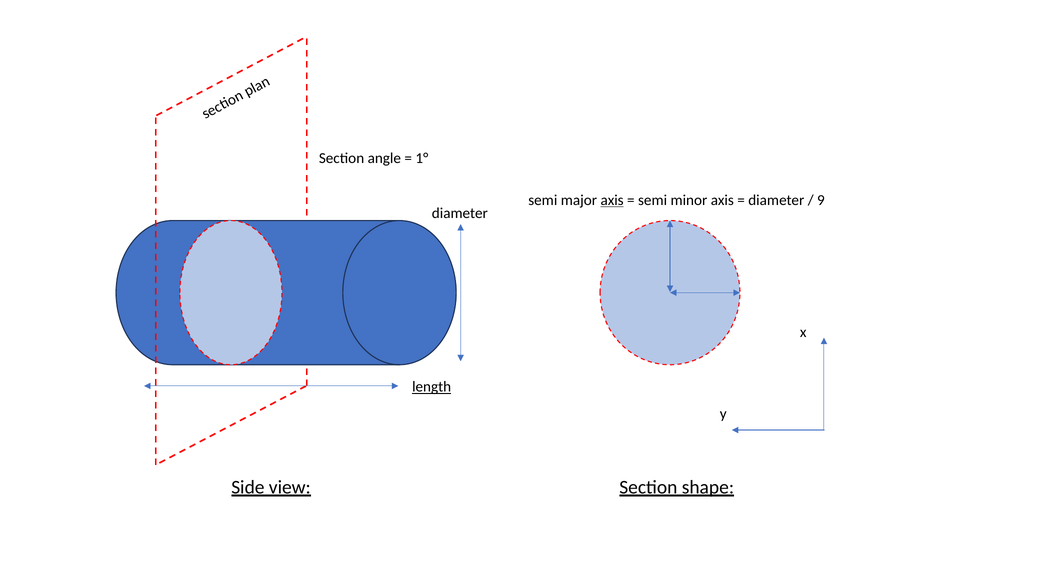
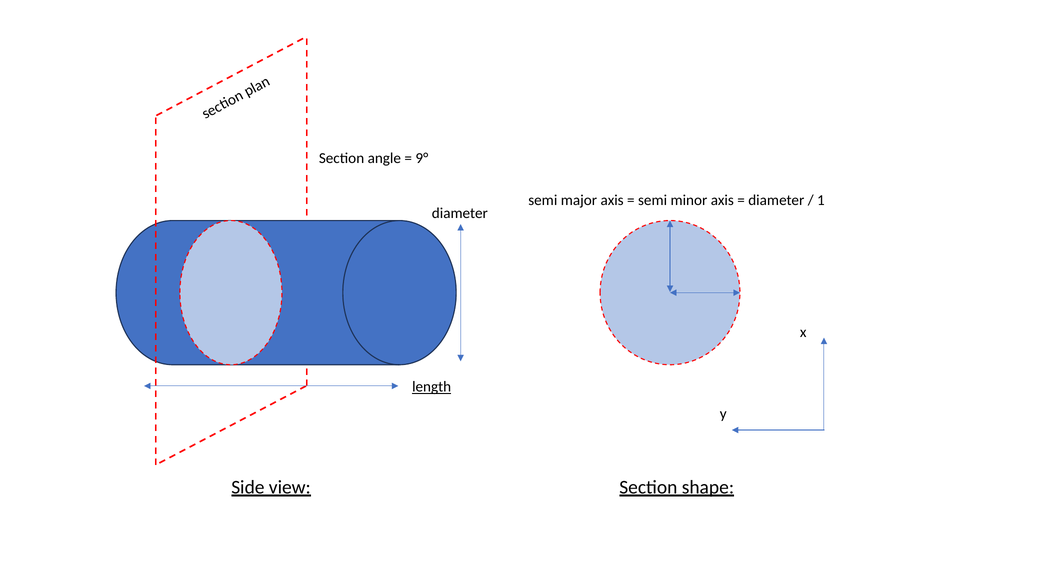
1°: 1° -> 9°
axis at (612, 200) underline: present -> none
9: 9 -> 1
